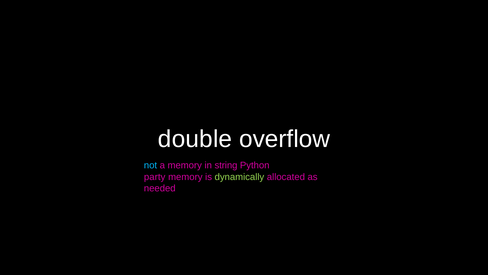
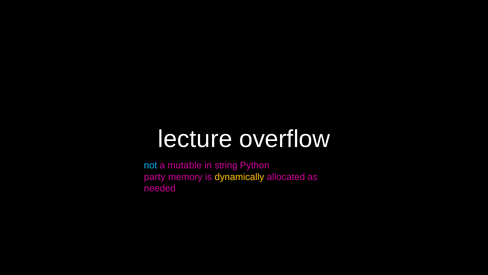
double: double -> lecture
a memory: memory -> mutable
dynamically colour: light green -> yellow
